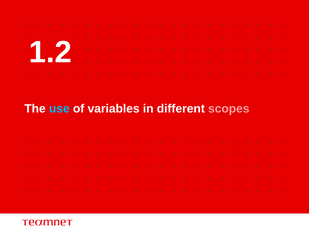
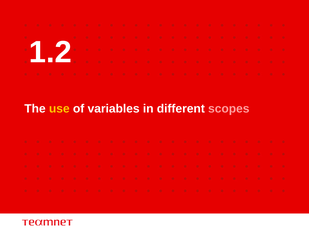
use colour: light blue -> yellow
